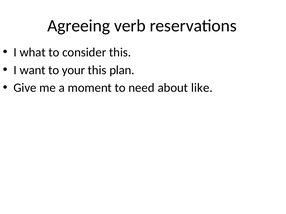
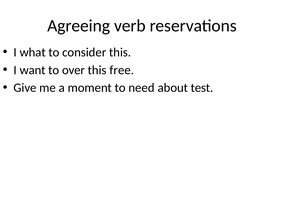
your: your -> over
plan: plan -> free
like: like -> test
